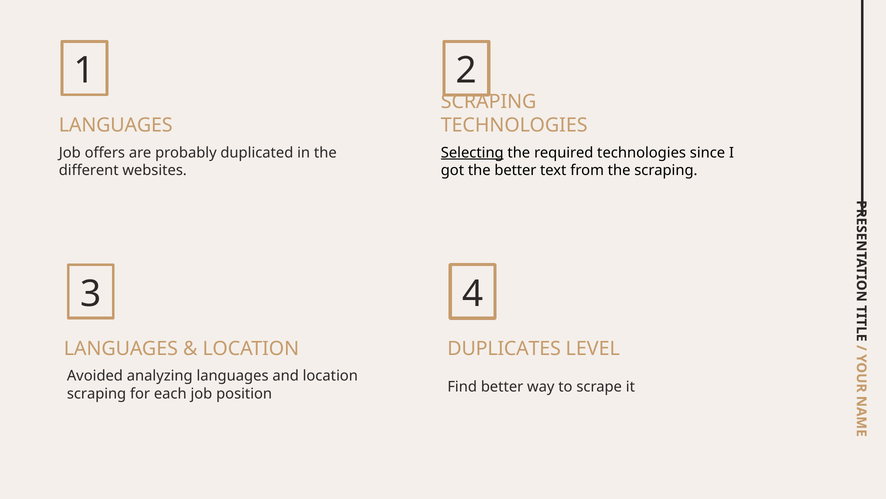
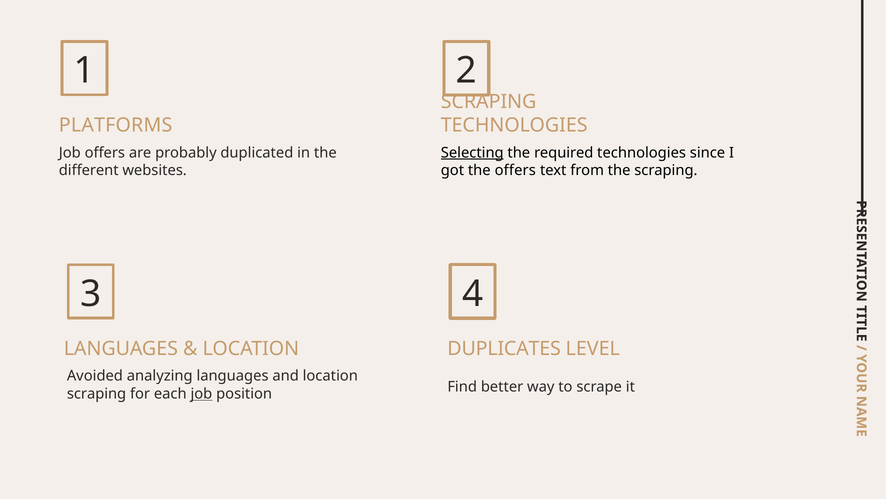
LANGUAGES at (116, 125): LANGUAGES -> PLATFORMS
the better: better -> offers
job at (201, 393) underline: none -> present
